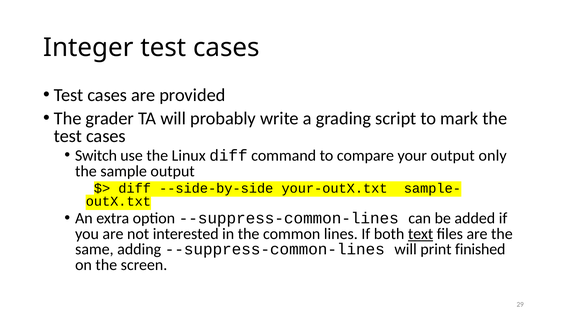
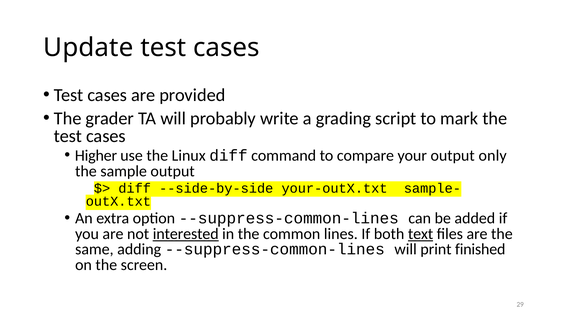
Integer: Integer -> Update
Switch: Switch -> Higher
interested underline: none -> present
